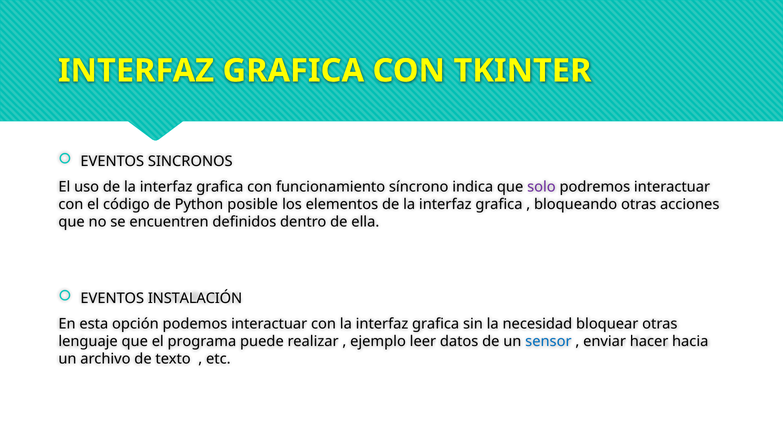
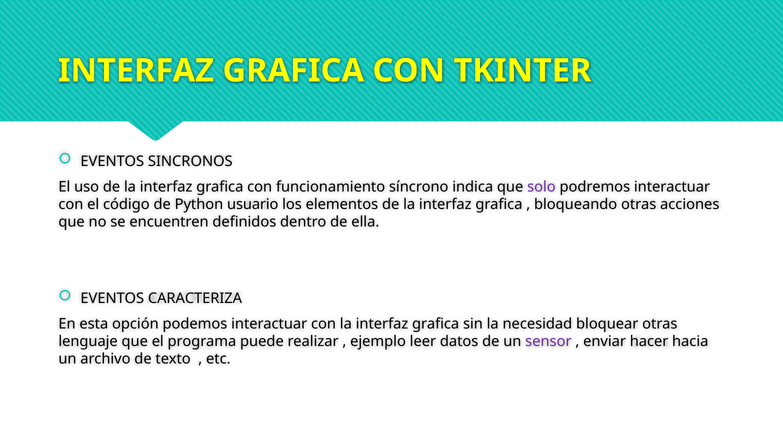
posible: posible -> usuario
INSTALACIÓN: INSTALACIÓN -> CARACTERIZA
sensor colour: blue -> purple
